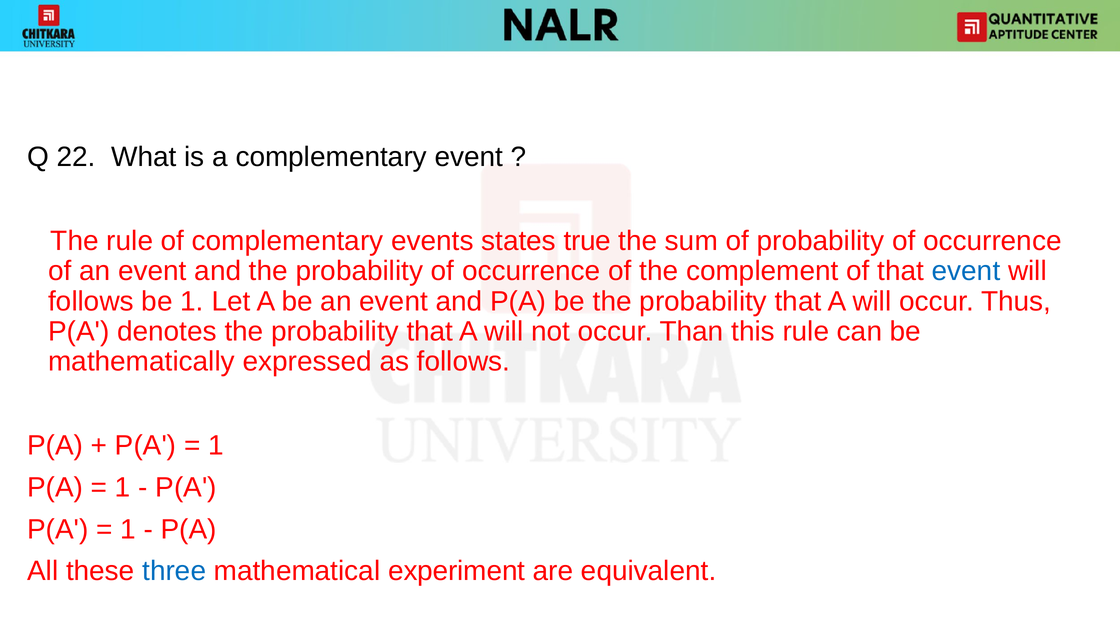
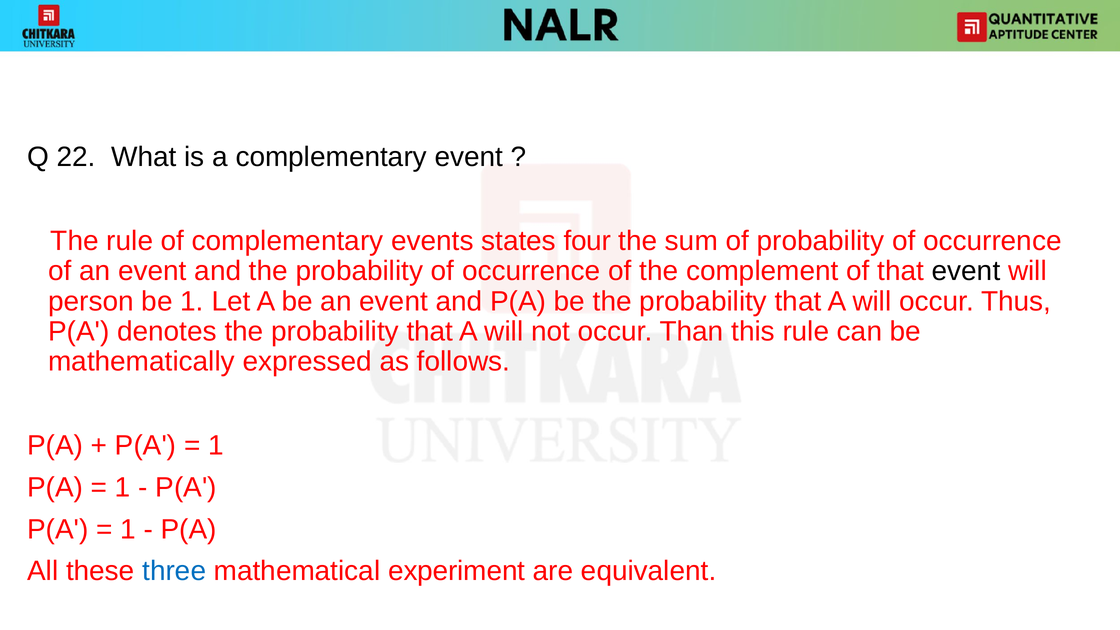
true: true -> four
event at (966, 271) colour: blue -> black
follows at (91, 301): follows -> person
